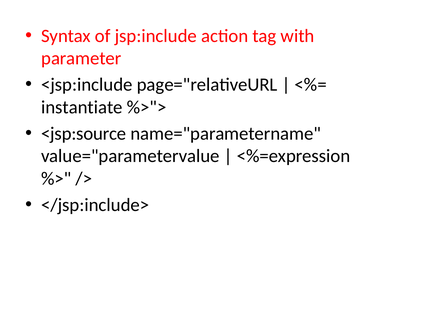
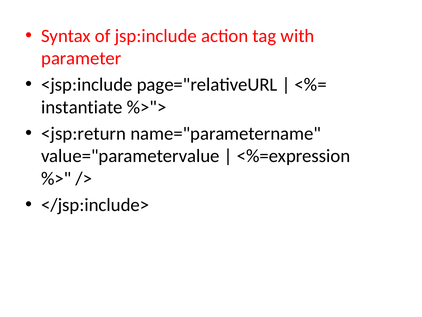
<jsp:source: <jsp:source -> <jsp:return
